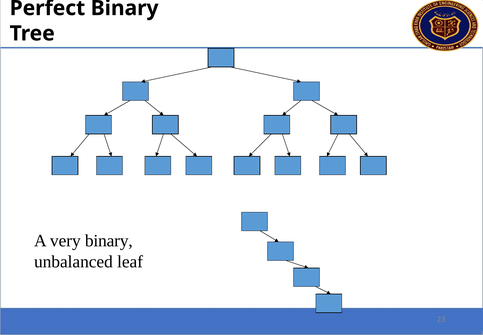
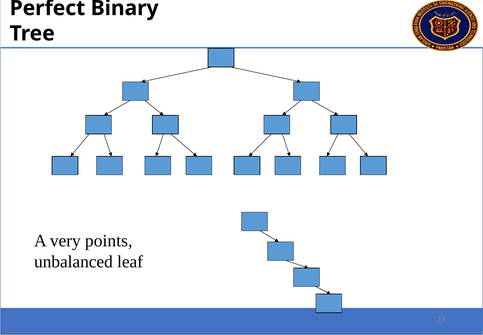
very binary: binary -> points
